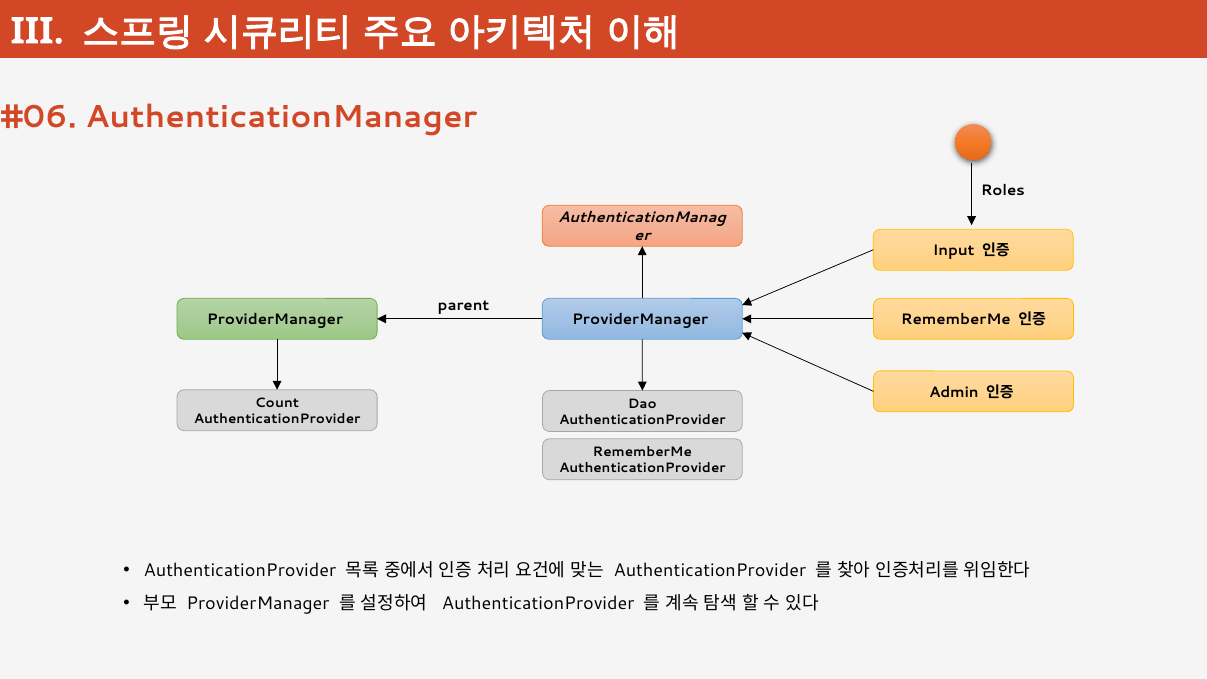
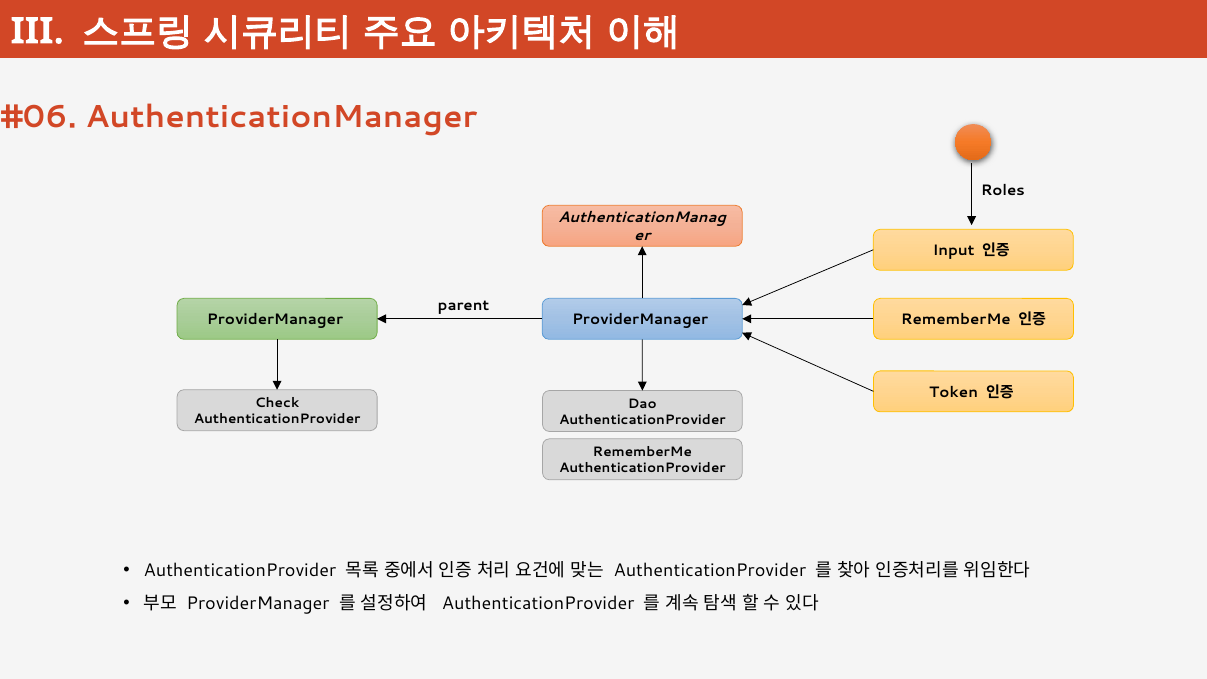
Admin: Admin -> Token
Count: Count -> Check
